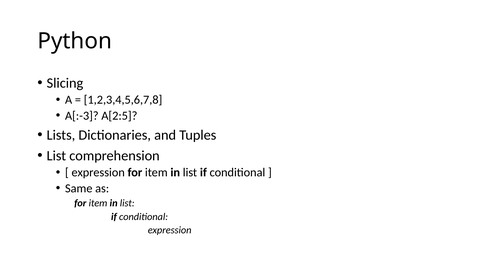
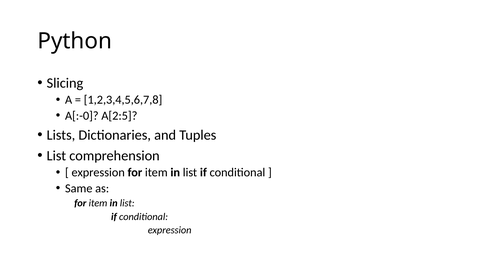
A[:-3: A[:-3 -> A[:-0
